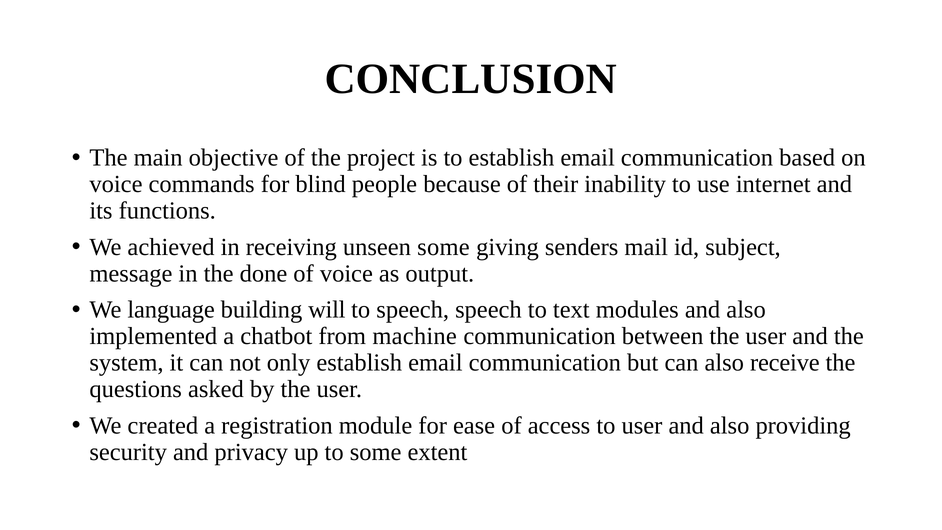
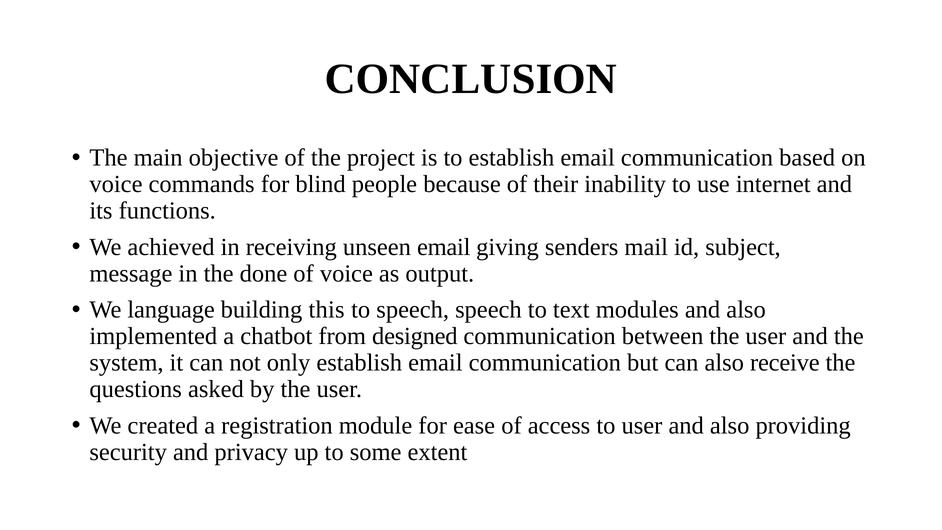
unseen some: some -> email
will: will -> this
machine: machine -> designed
